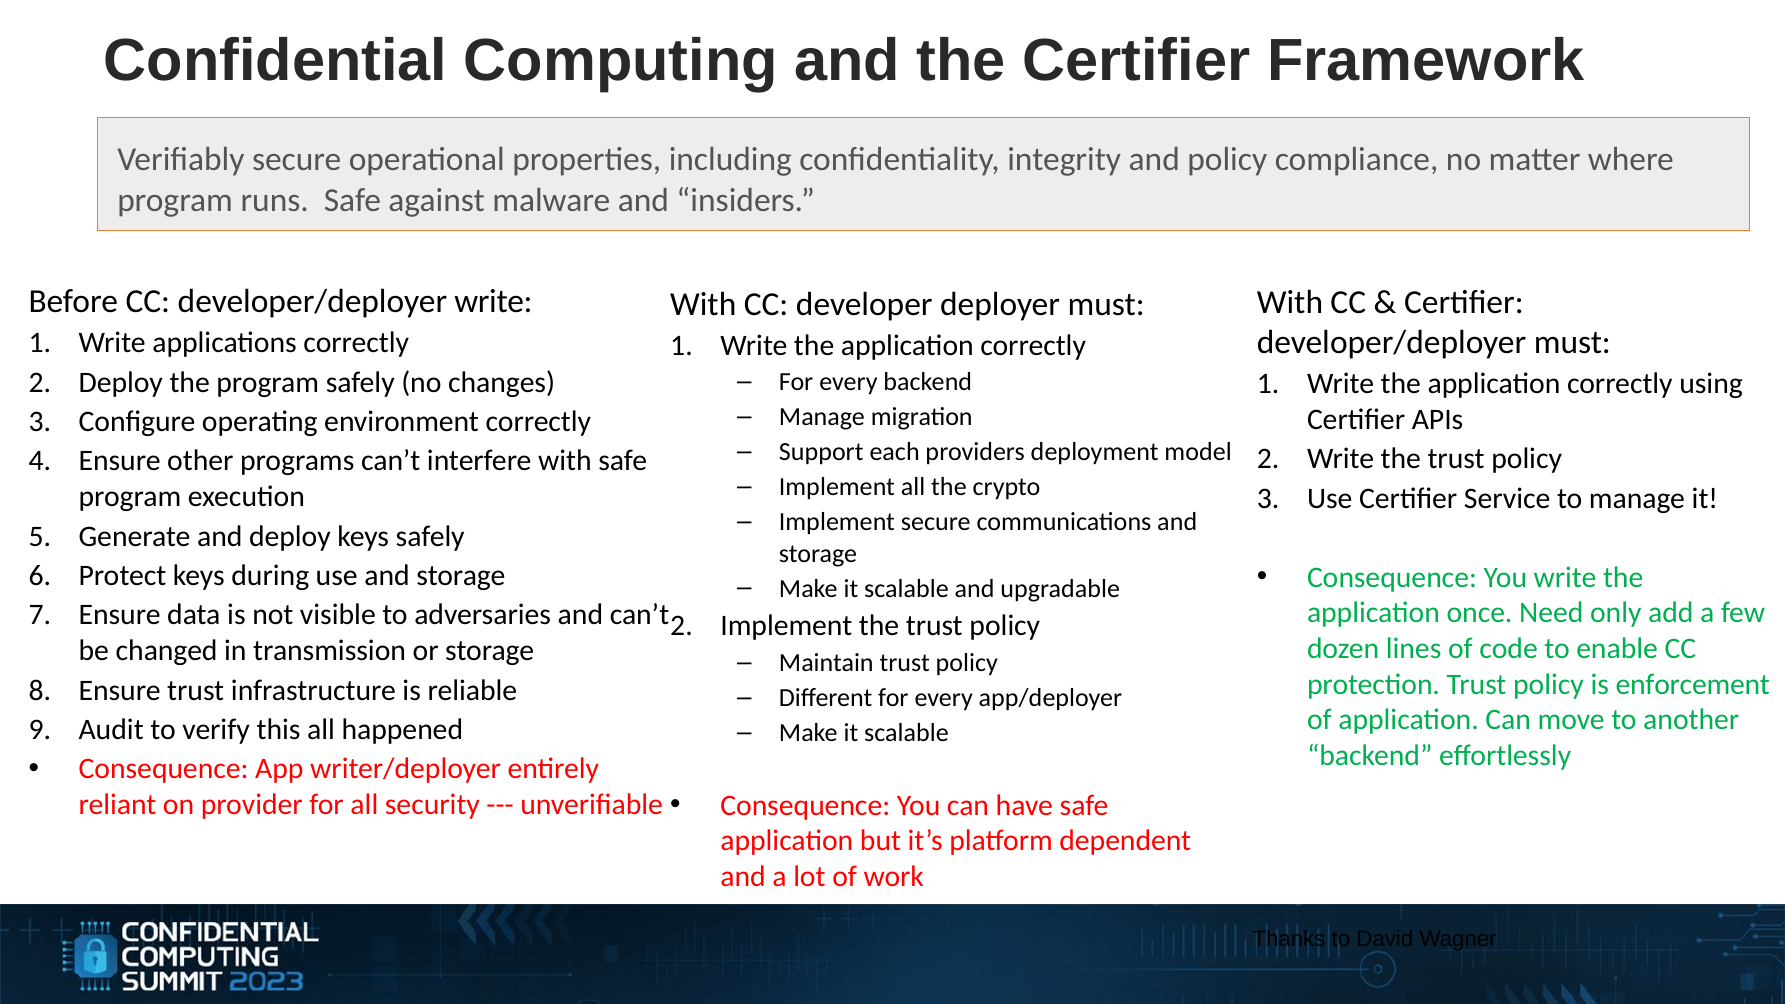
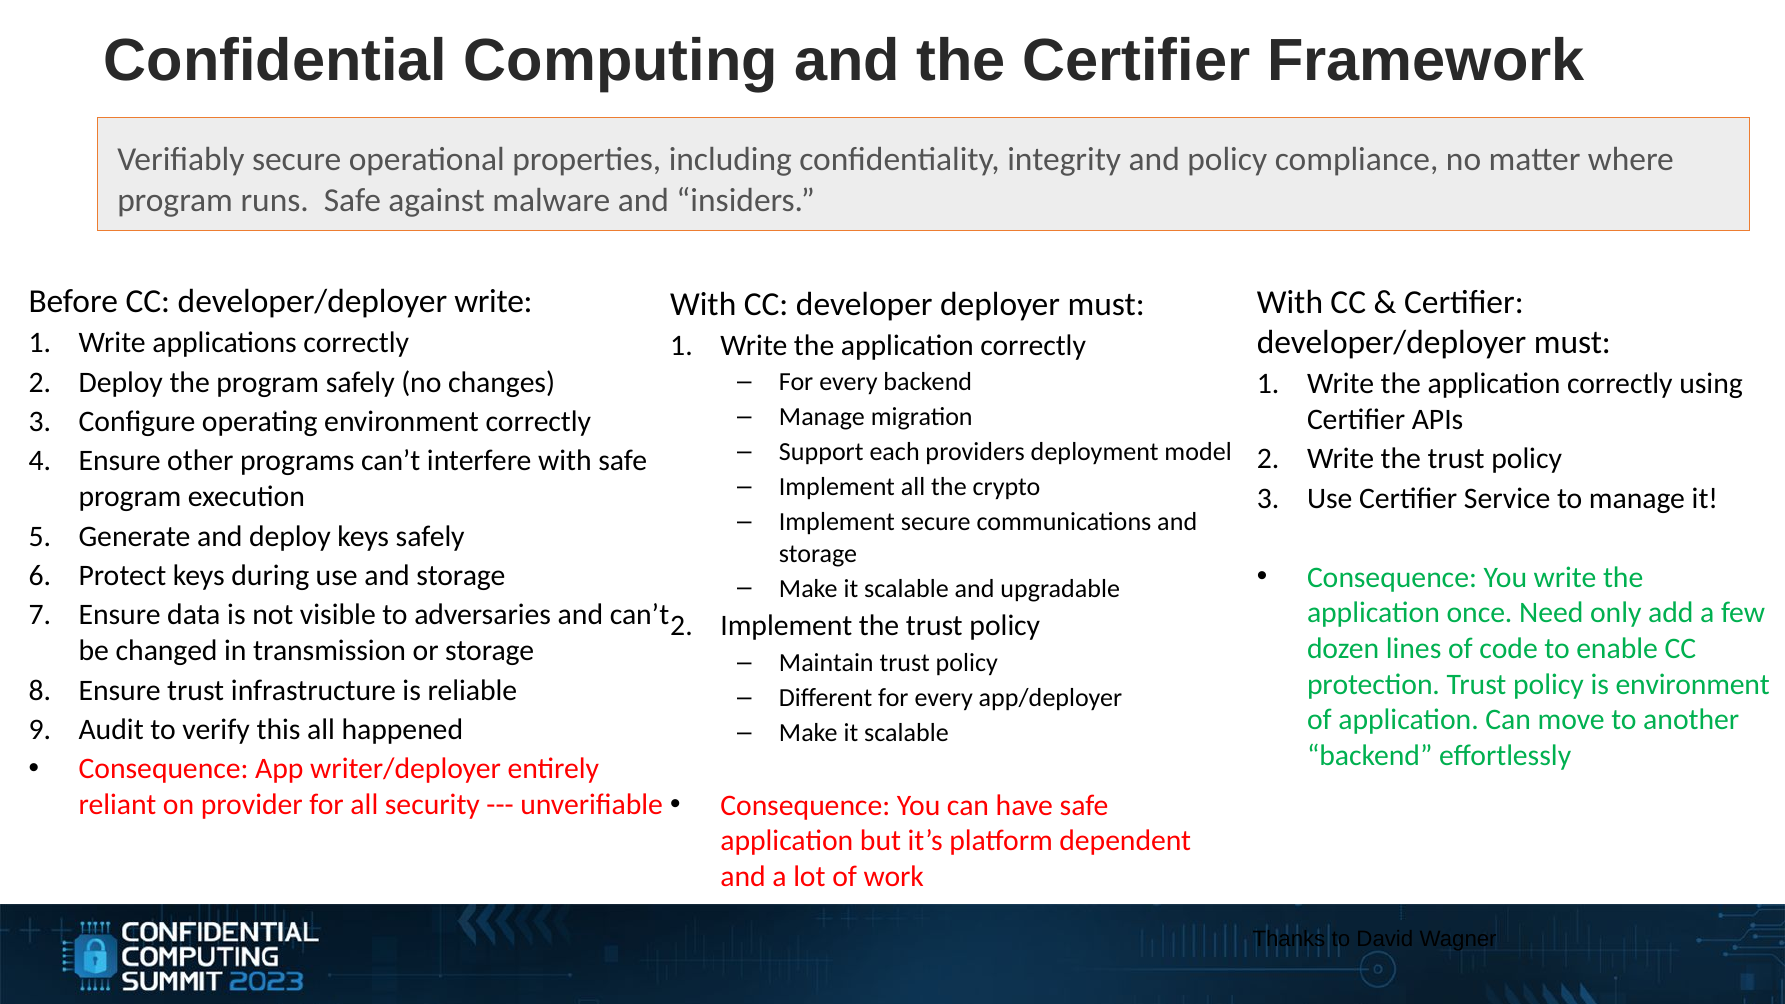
is enforcement: enforcement -> environment
